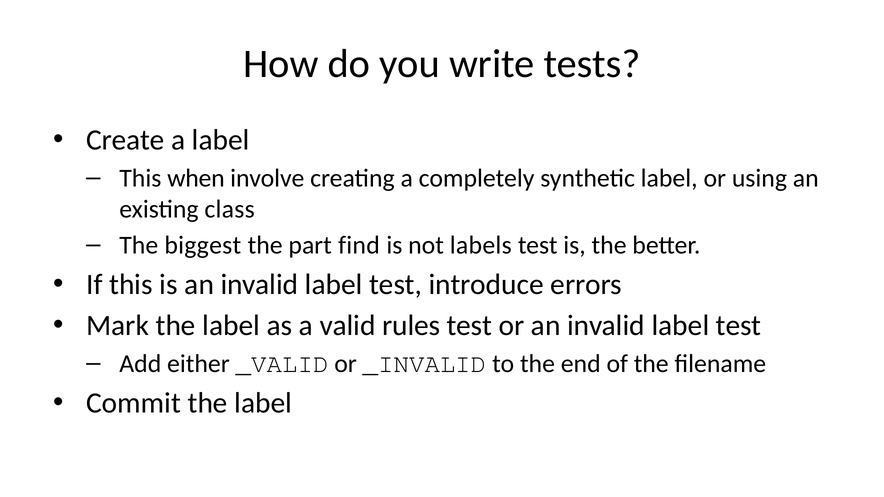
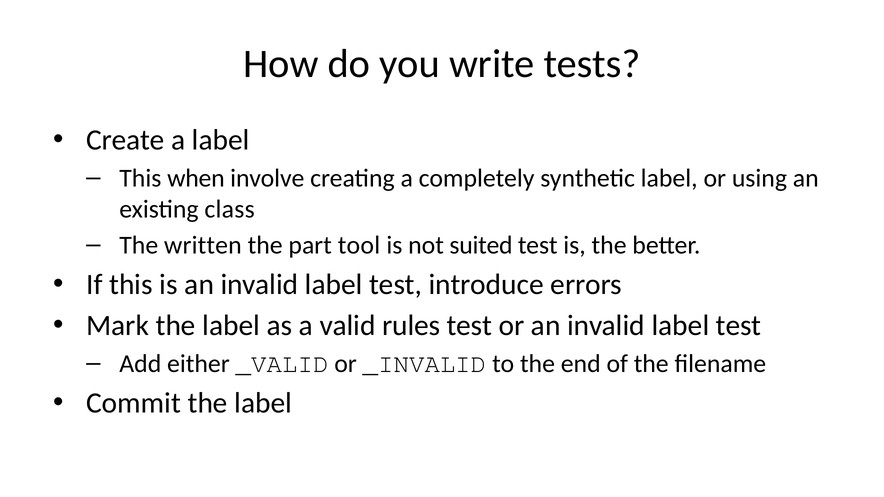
biggest: biggest -> written
find: find -> tool
labels: labels -> suited
